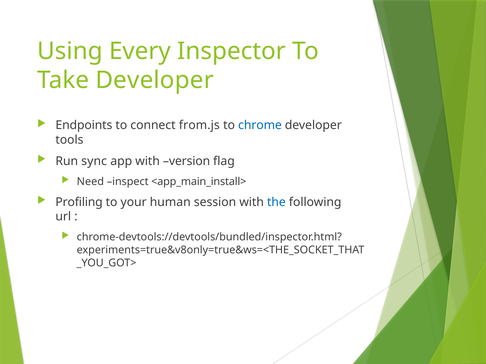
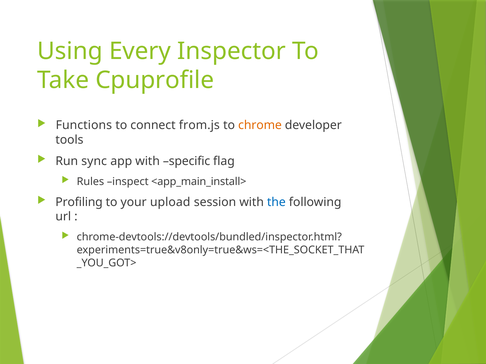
Take Developer: Developer -> Cpuprofile
Endpoints: Endpoints -> Functions
chrome colour: blue -> orange
version: version -> specific
Need: Need -> Rules
human: human -> upload
